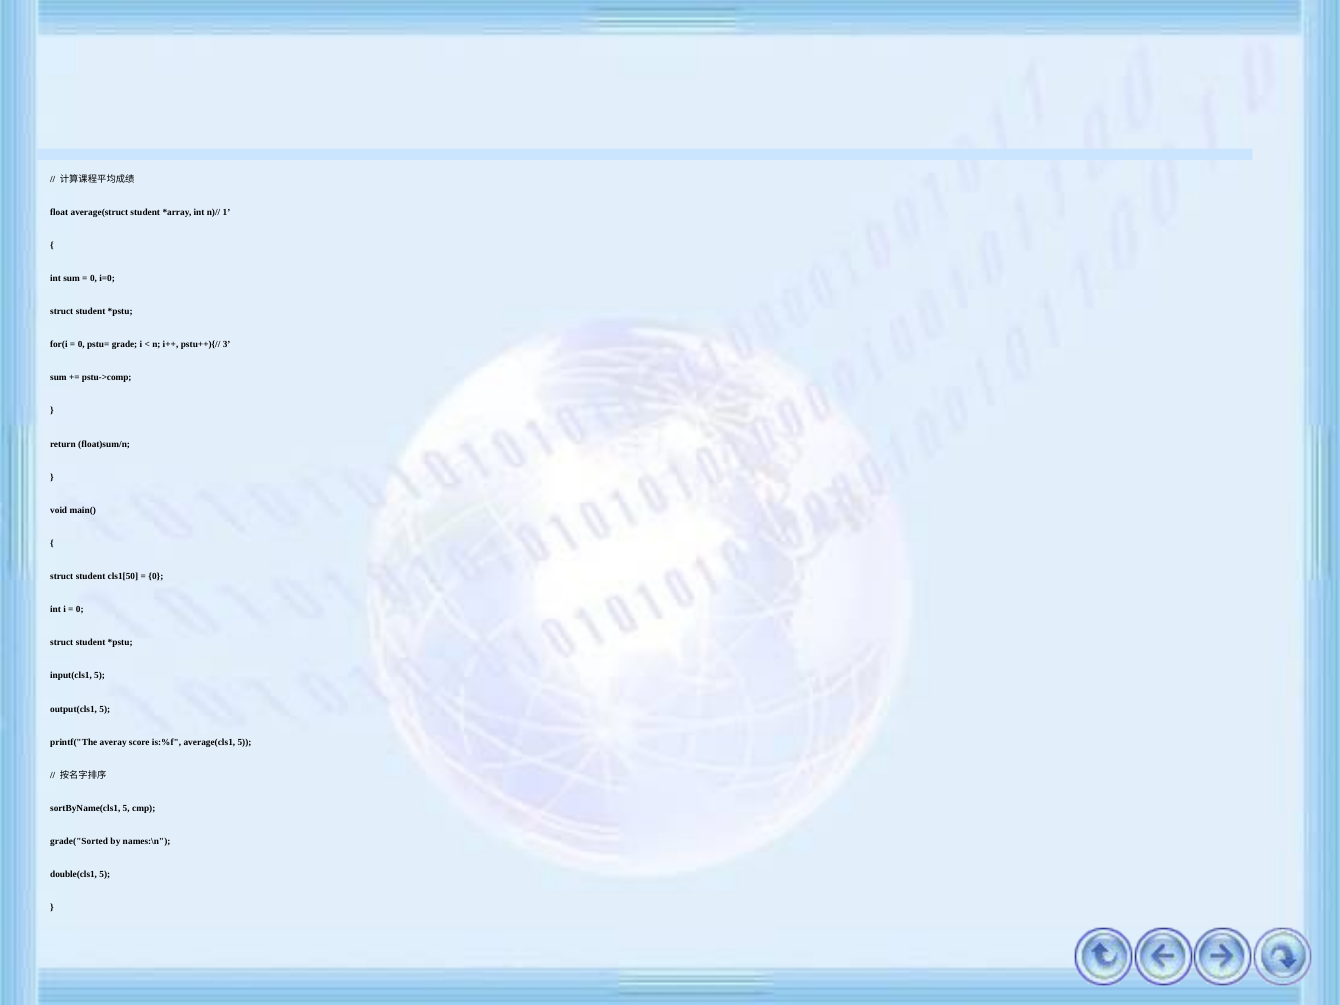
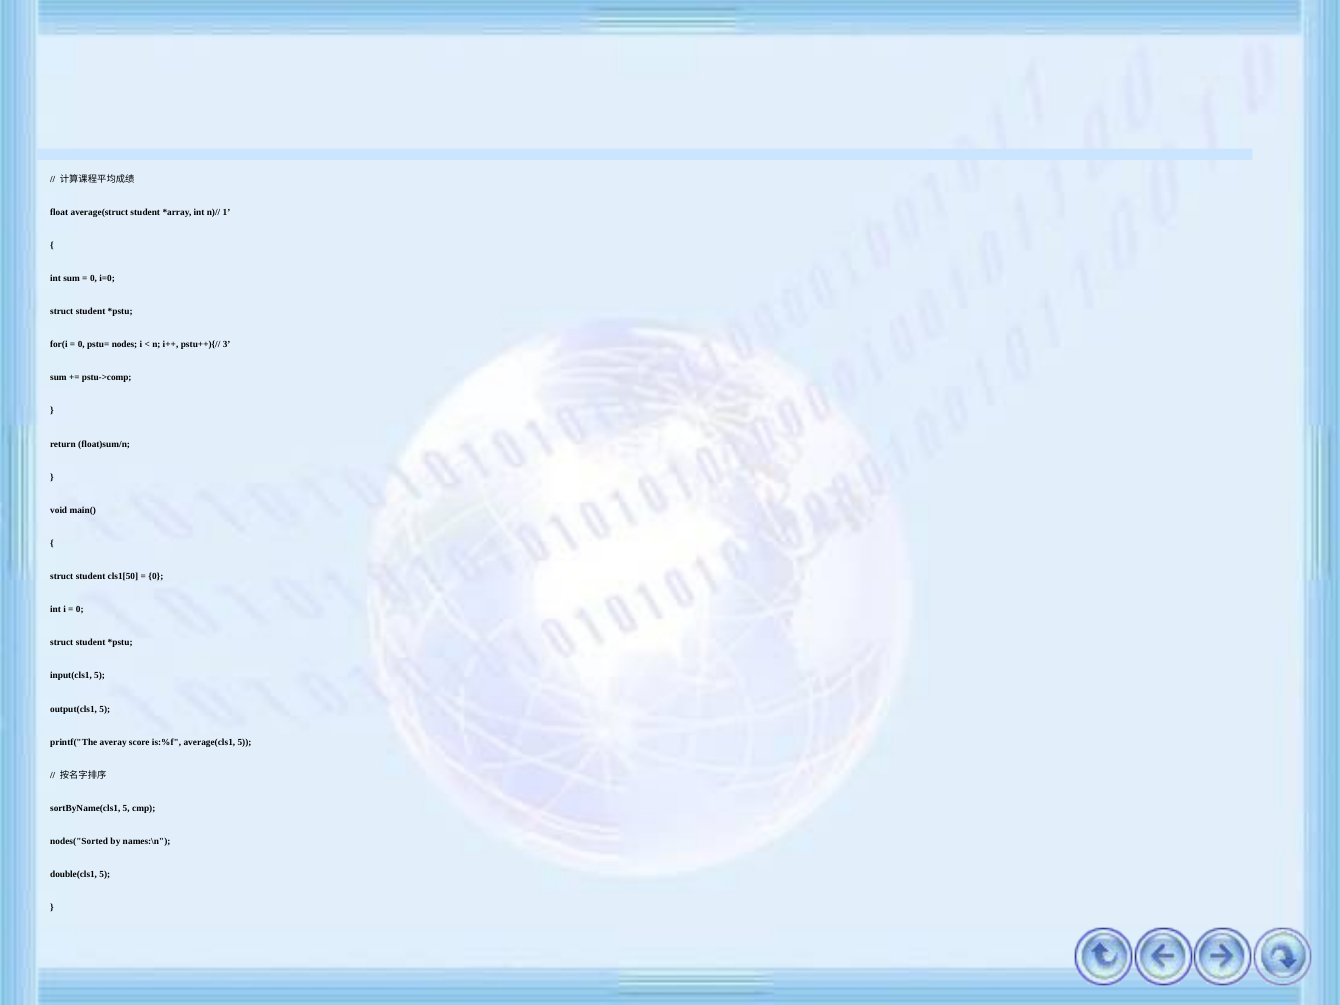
grade: grade -> nodes
grade("Sorted: grade("Sorted -> nodes("Sorted
